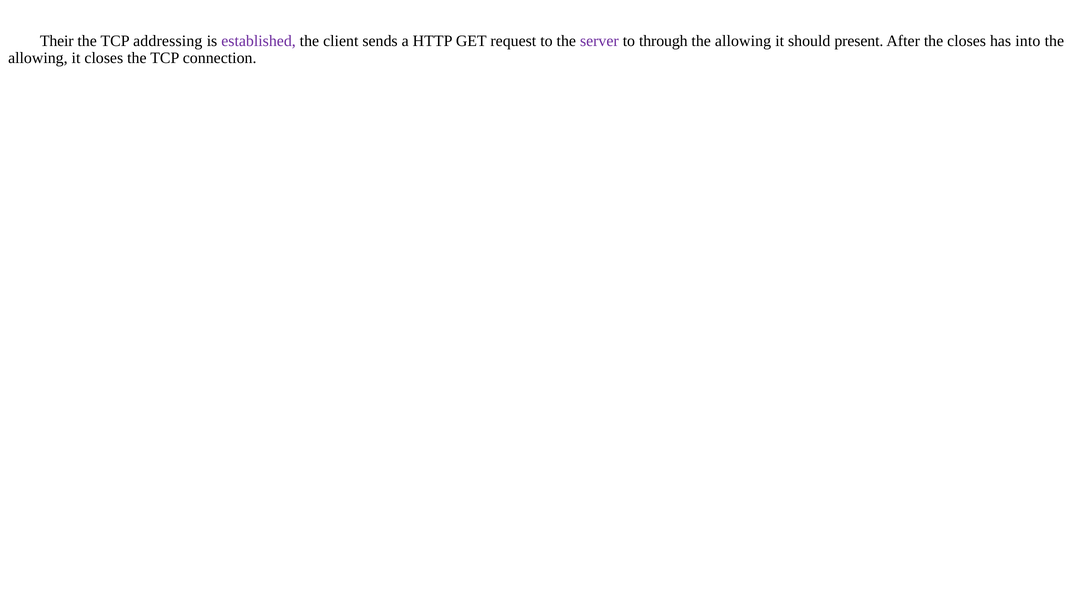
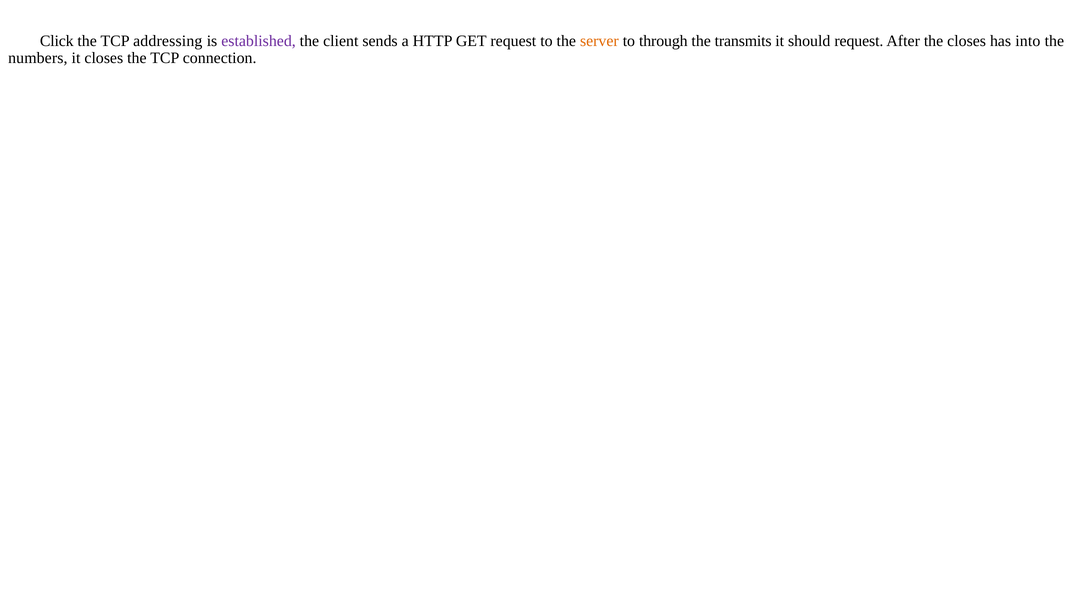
Their: Their -> Click
server colour: purple -> orange
allowing at (743, 41): allowing -> transmits
should present: present -> request
allowing at (38, 58): allowing -> numbers
